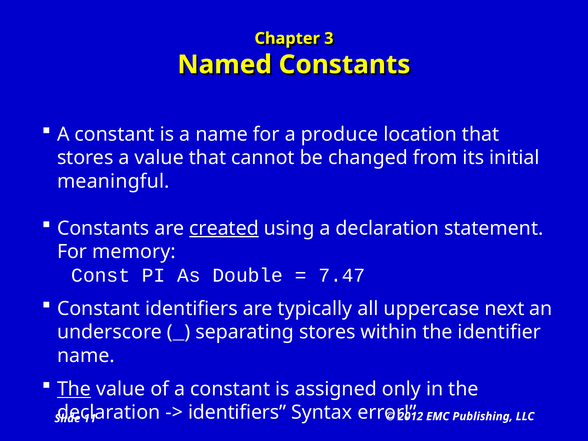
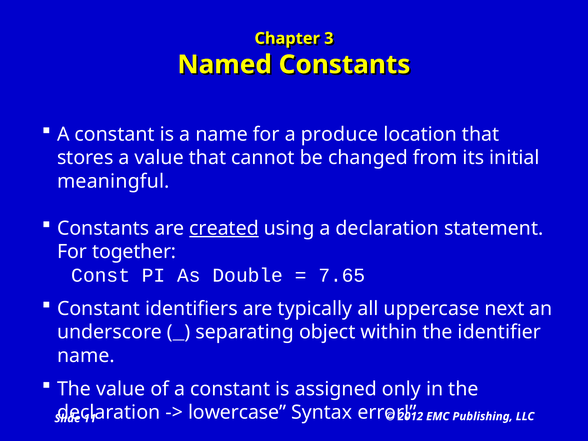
memory: memory -> together
7.47: 7.47 -> 7.65
separating stores: stores -> object
The at (74, 389) underline: present -> none
identifiers at (237, 413): identifiers -> lowercase
